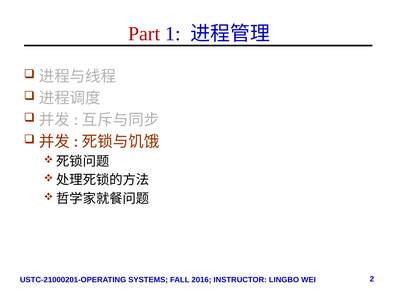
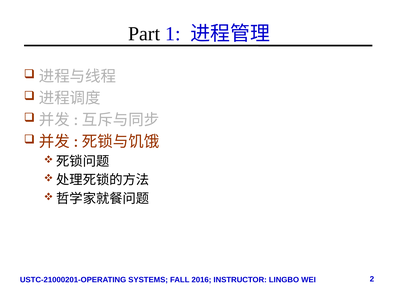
Part colour: red -> black
